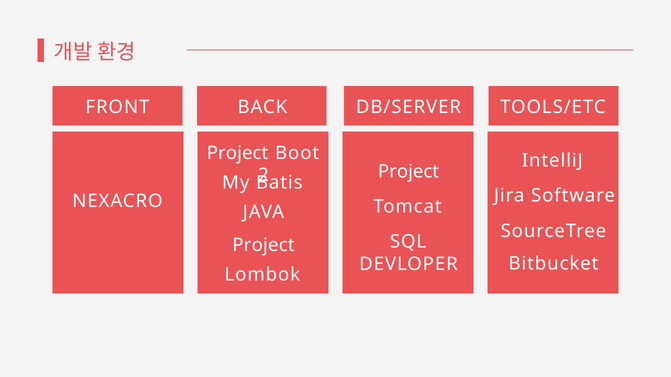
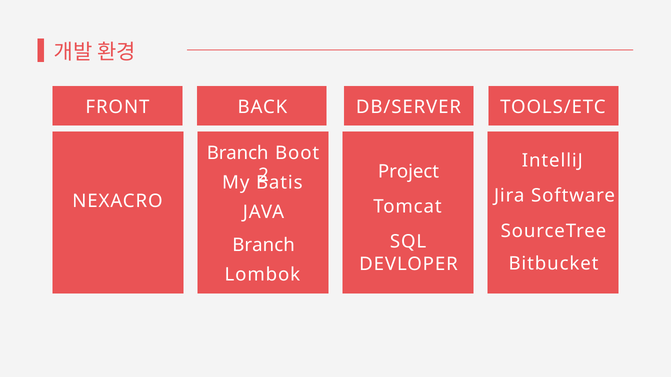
Project at (238, 153): Project -> Branch
Project at (263, 245): Project -> Branch
